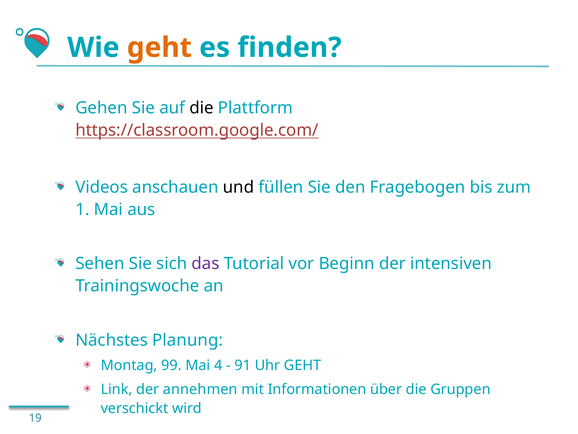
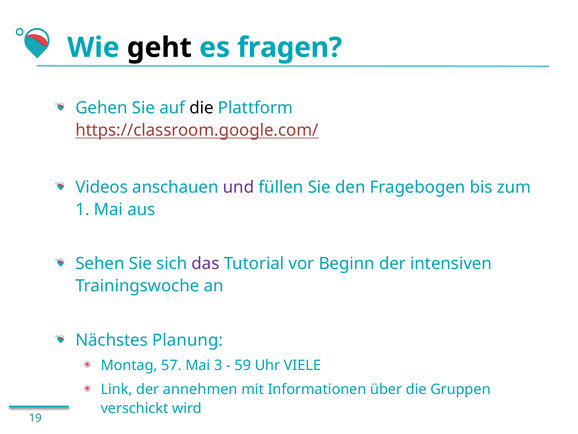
geht at (159, 48) colour: orange -> black
finden: finden -> fragen
und colour: black -> purple
99: 99 -> 57
4: 4 -> 3
91: 91 -> 59
Uhr GEHT: GEHT -> VIELE
